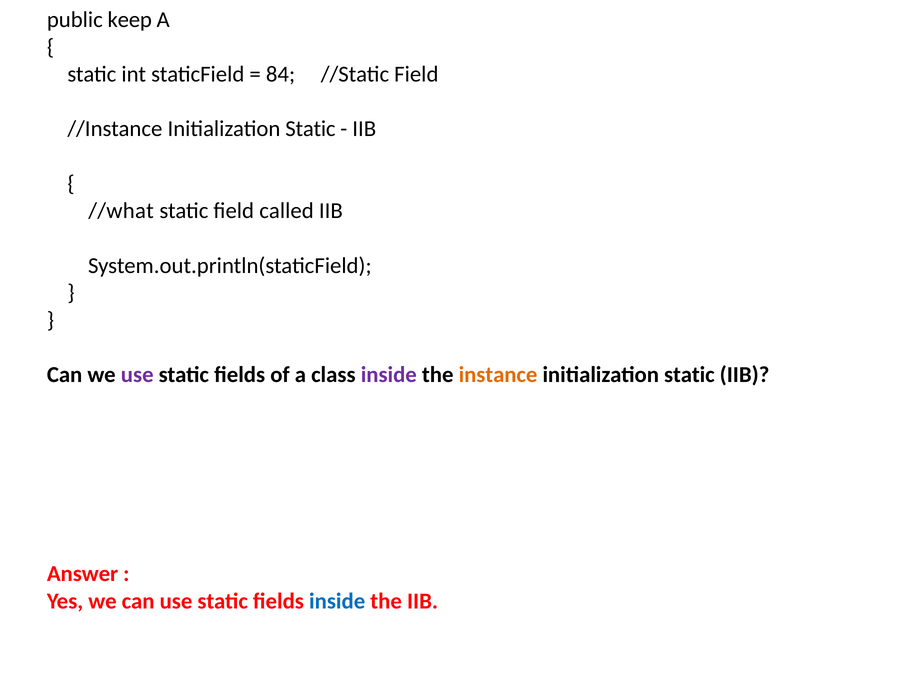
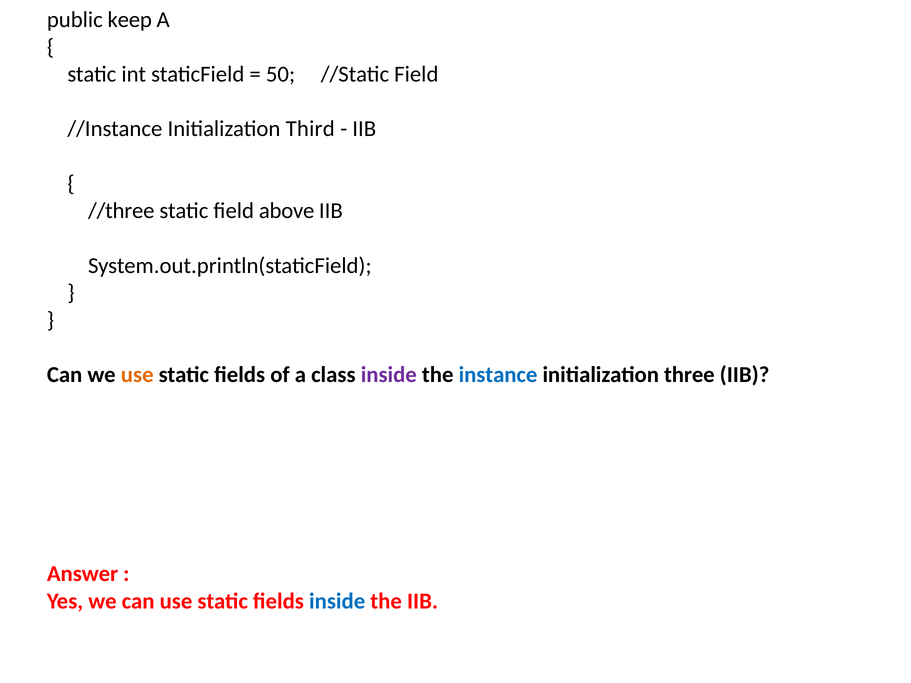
84: 84 -> 50
//Instance Initialization Static: Static -> Third
//what: //what -> //three
called: called -> above
use at (137, 375) colour: purple -> orange
instance colour: orange -> blue
static at (689, 375): static -> three
